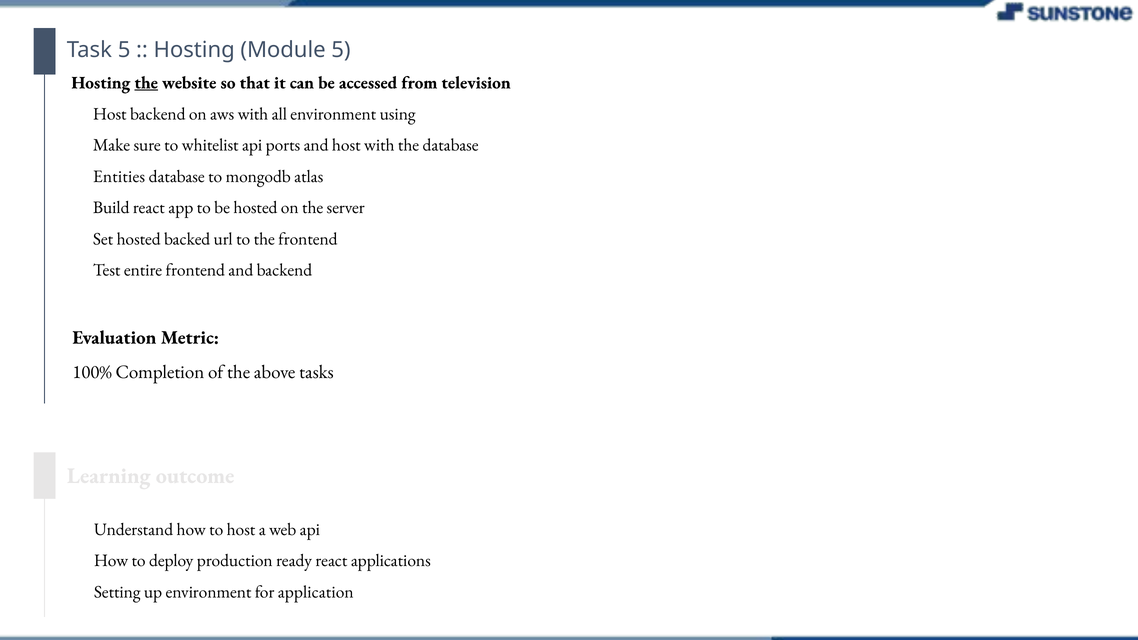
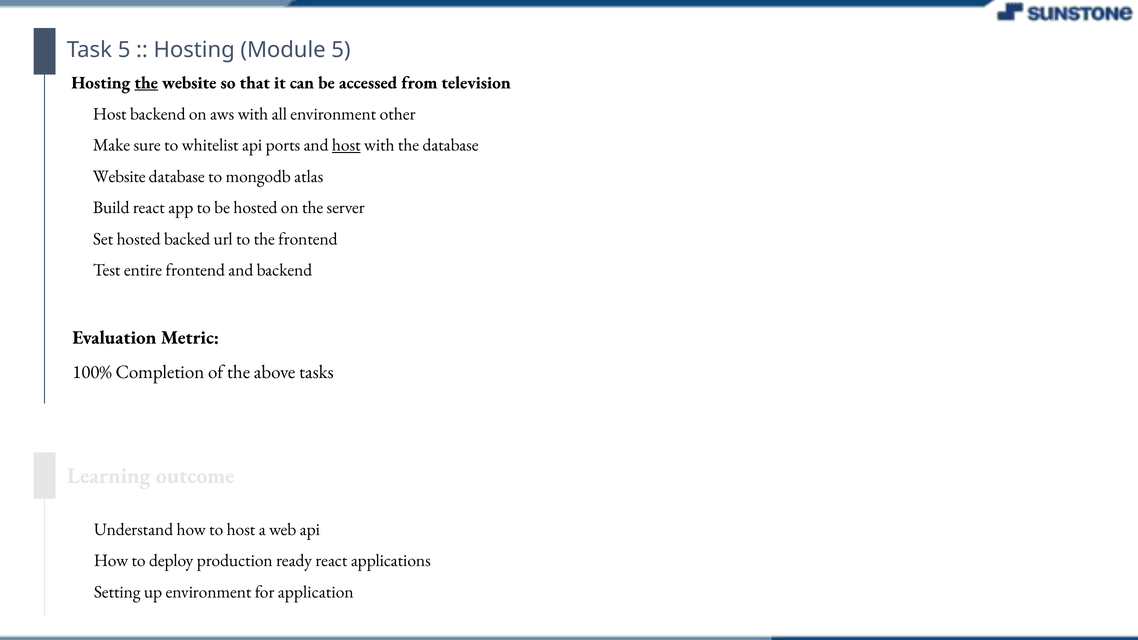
using: using -> other
host at (346, 145) underline: none -> present
Entities at (119, 176): Entities -> Website
